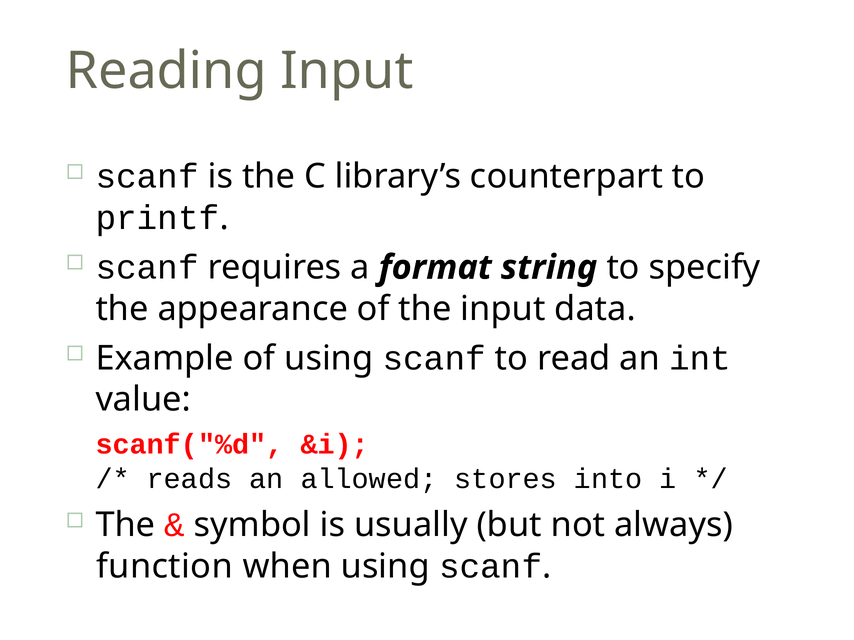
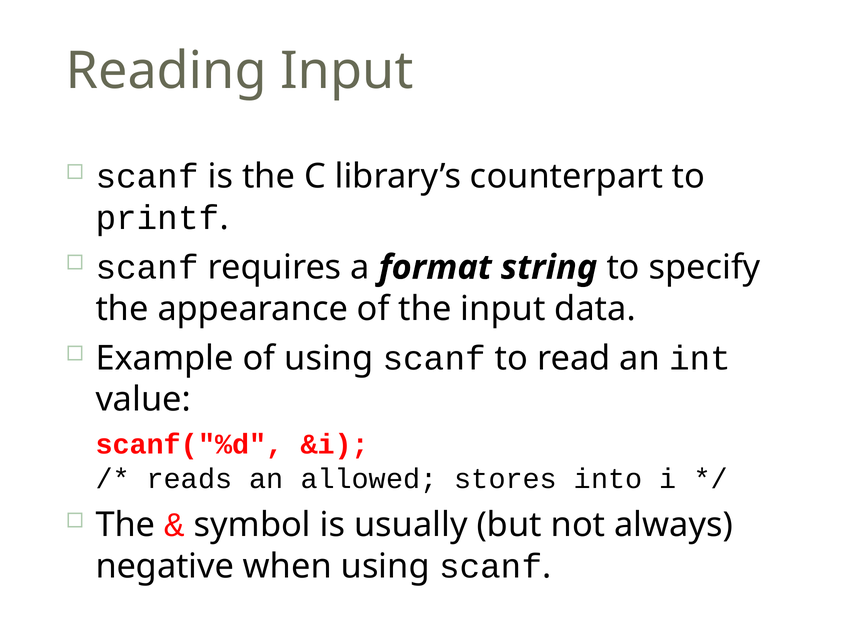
function: function -> negative
